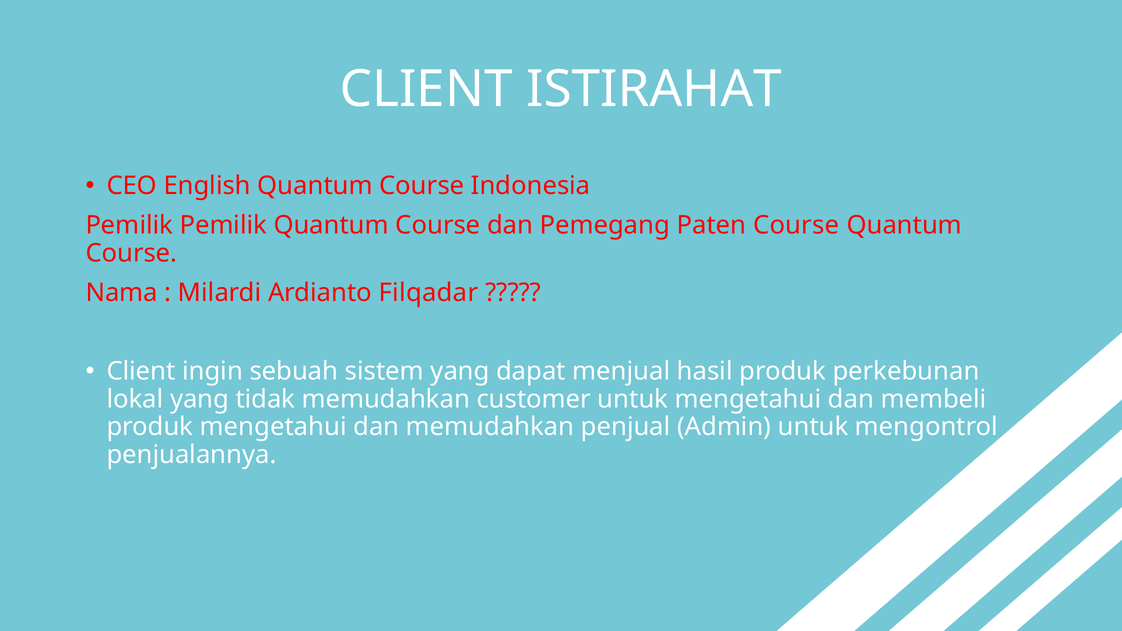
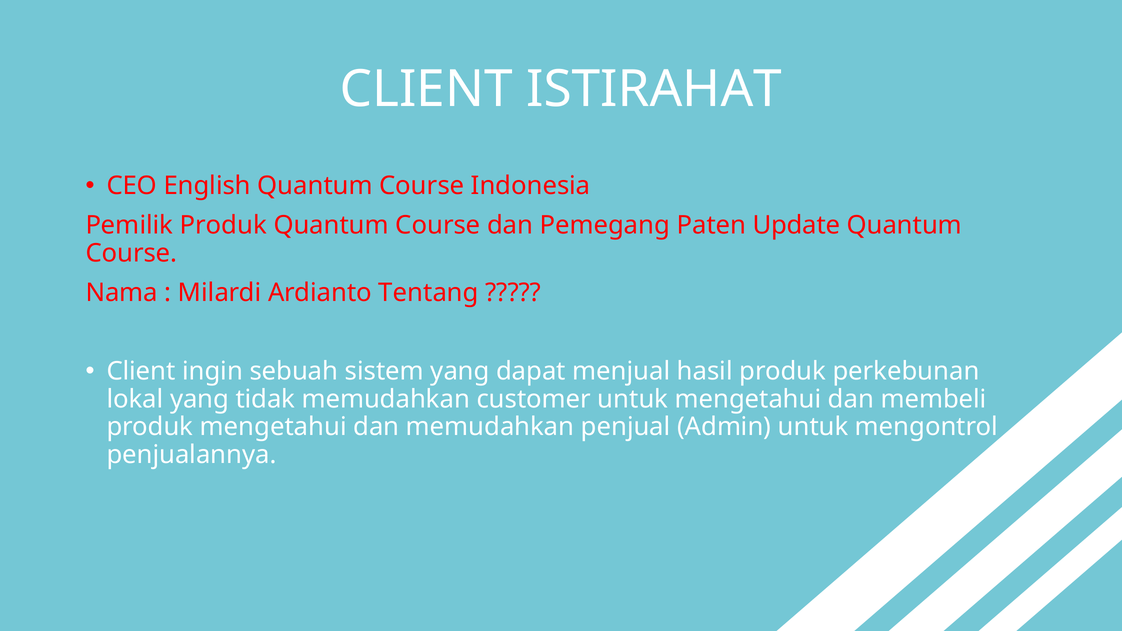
Pemilik Pemilik: Pemilik -> Produk
Paten Course: Course -> Update
Filqadar: Filqadar -> Tentang
